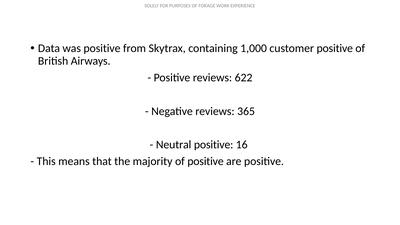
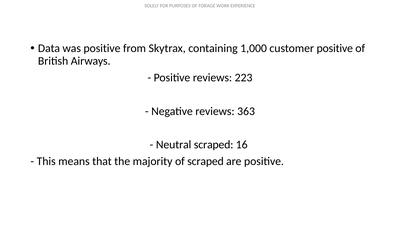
622: 622 -> 223
365: 365 -> 363
Neutral positive: positive -> scraped
of positive: positive -> scraped
